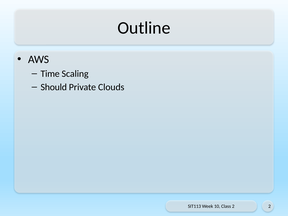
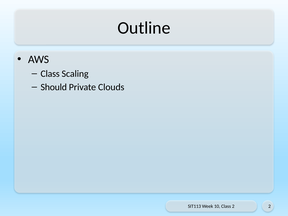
Time at (50, 74): Time -> Class
